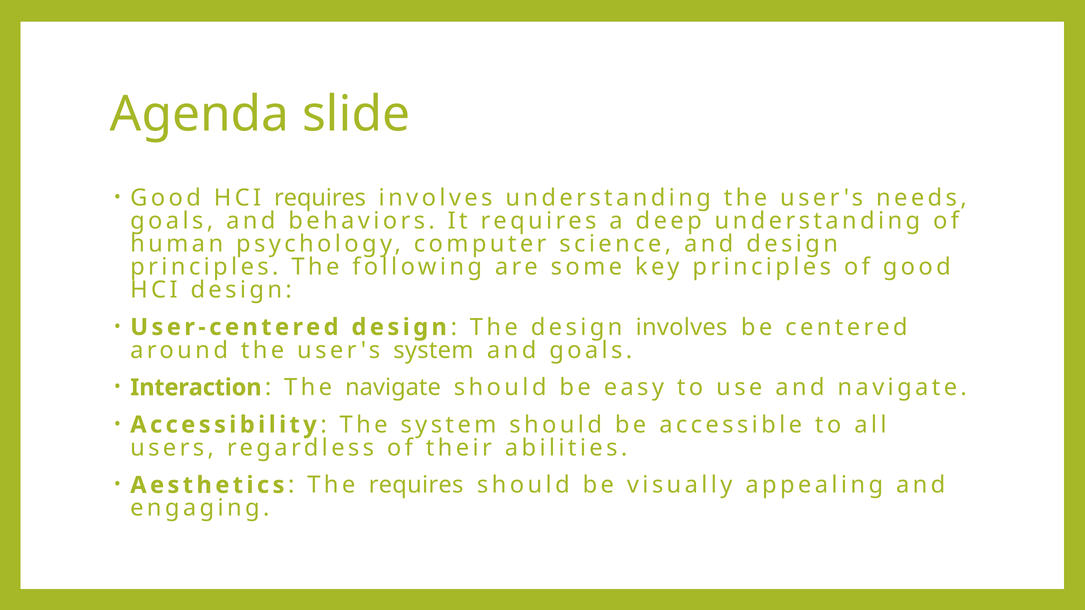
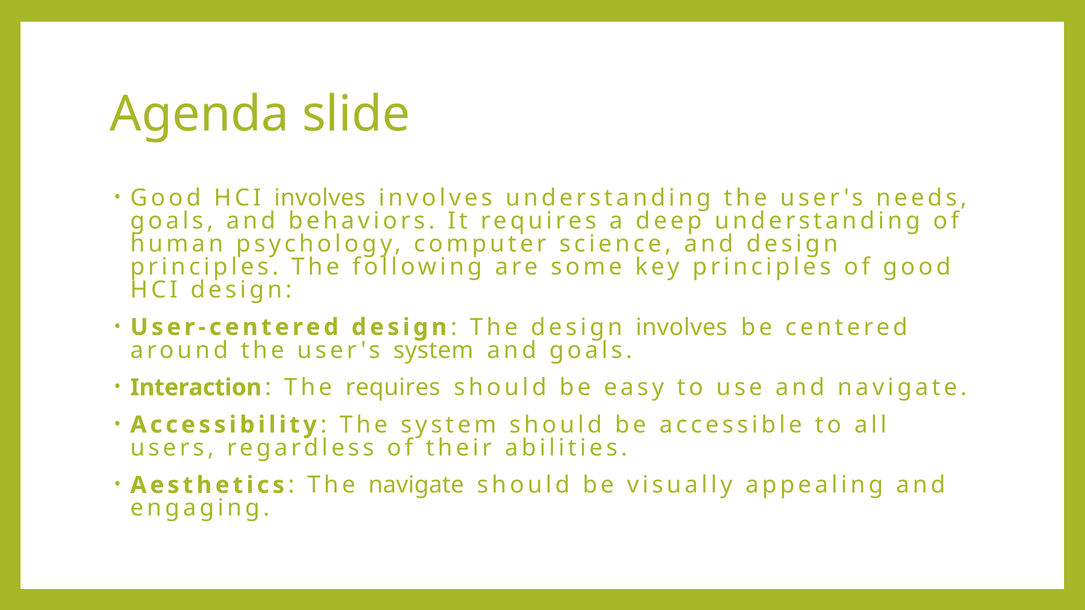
HCI requires: requires -> involves
The navigate: navigate -> requires
The requires: requires -> navigate
